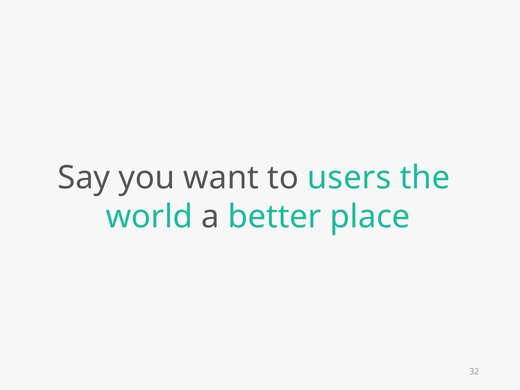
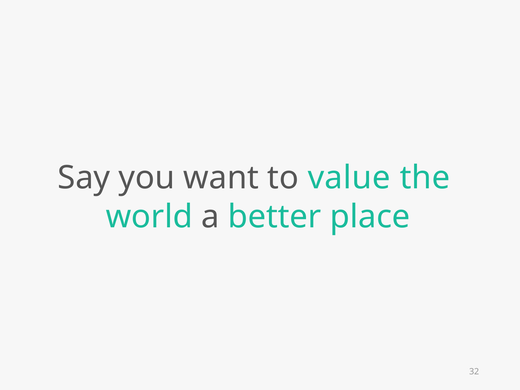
users: users -> value
